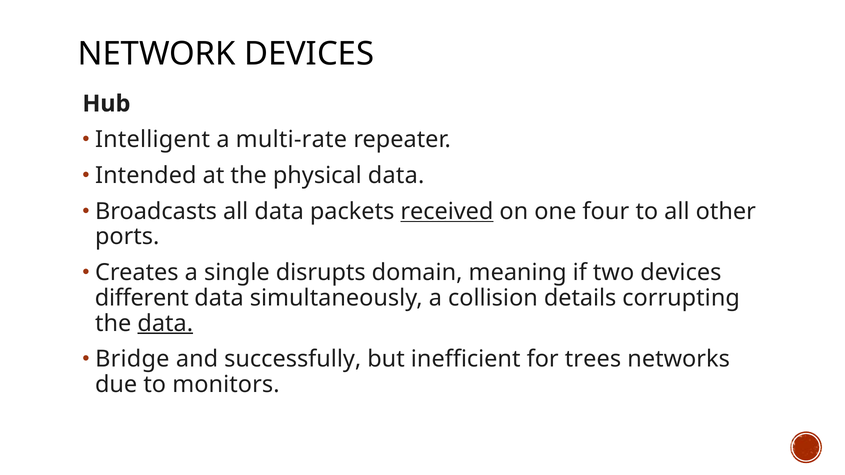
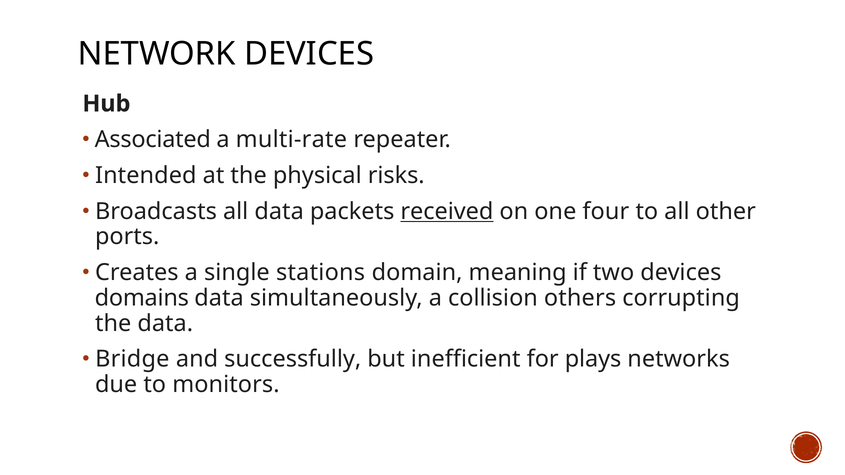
Intelligent: Intelligent -> Associated
physical data: data -> risks
disrupts: disrupts -> stations
different: different -> domains
details: details -> others
data at (165, 324) underline: present -> none
trees: trees -> plays
